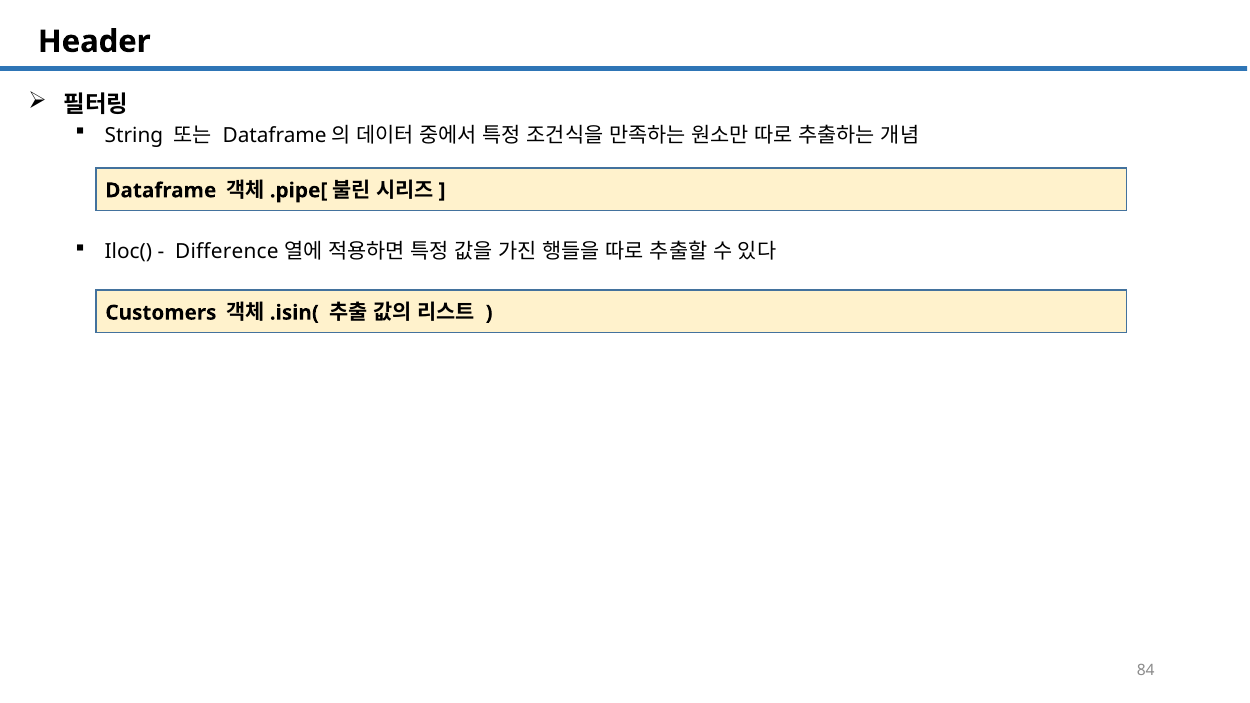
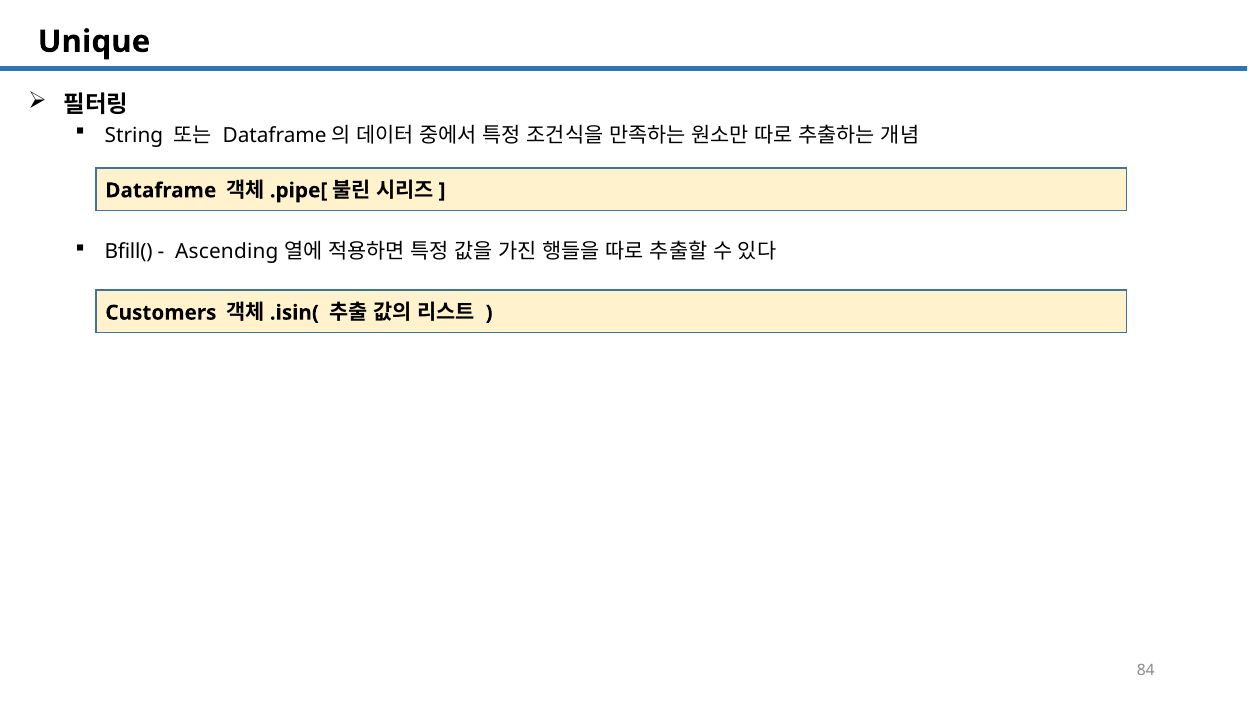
Header: Header -> Unique
Iloc(: Iloc( -> Bfill(
Difference: Difference -> Ascending
